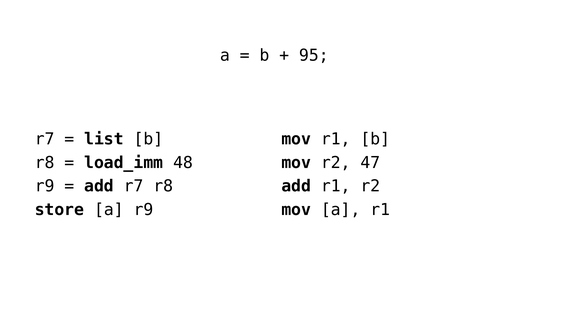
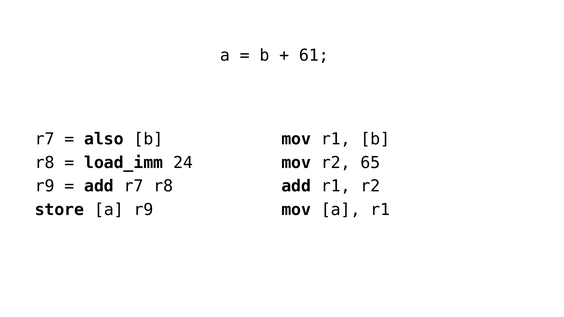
95: 95 -> 61
list: list -> also
48: 48 -> 24
47: 47 -> 65
